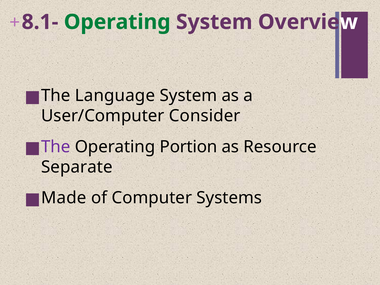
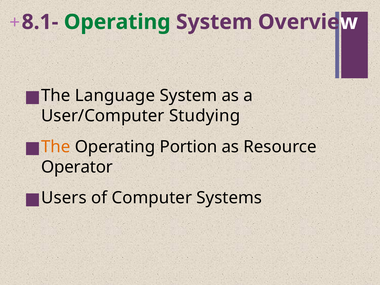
Consider: Consider -> Studying
The at (56, 147) colour: purple -> orange
Separate: Separate -> Operator
Made: Made -> Users
